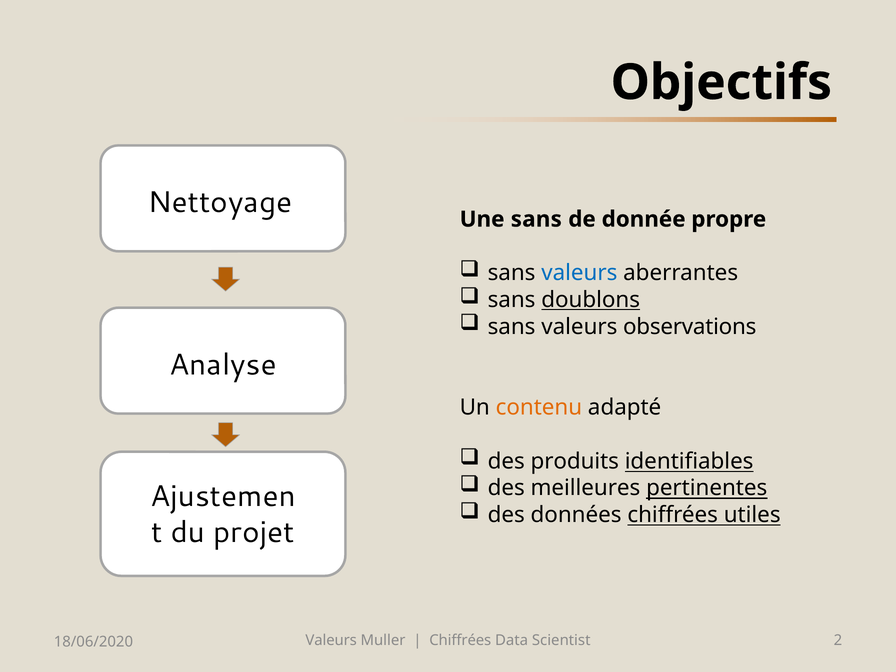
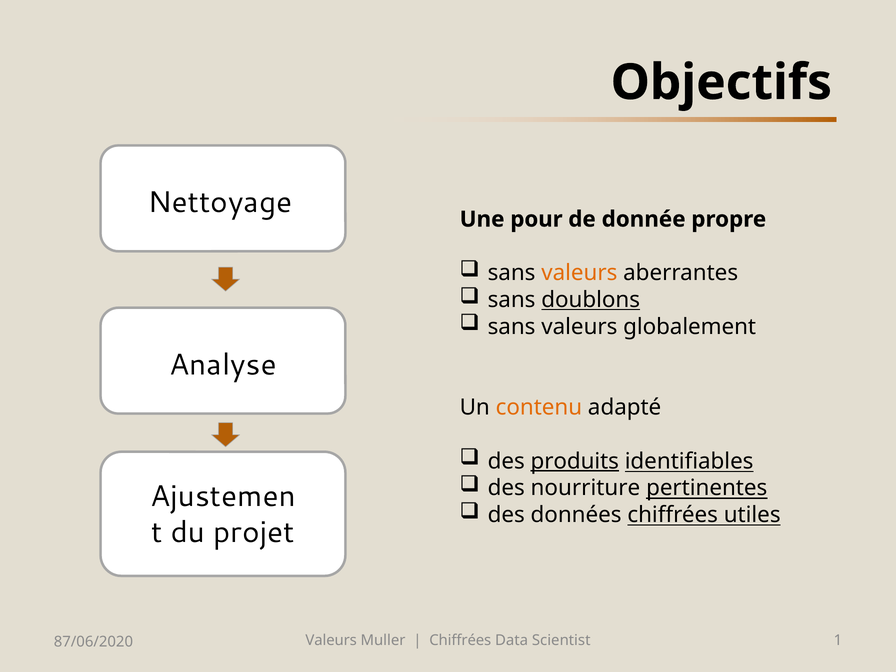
Une sans: sans -> pour
valeurs at (579, 273) colour: blue -> orange
observations: observations -> globalement
produits underline: none -> present
meilleures: meilleures -> nourriture
2: 2 -> 1
18/06/2020: 18/06/2020 -> 87/06/2020
